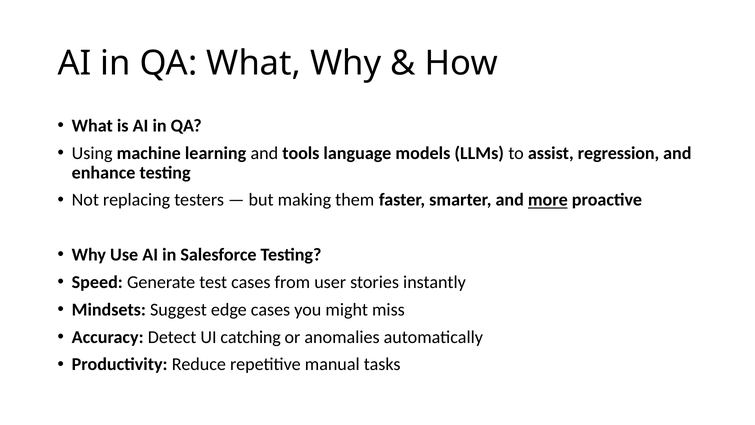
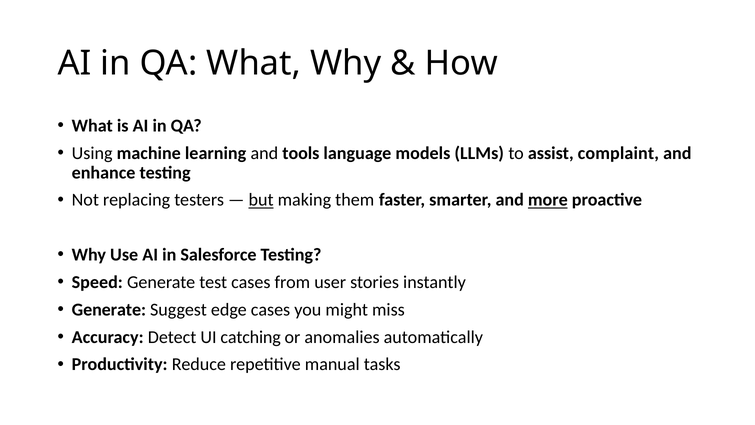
regression: regression -> complaint
but underline: none -> present
Mindsets at (109, 309): Mindsets -> Generate
